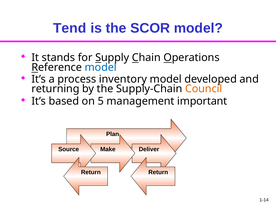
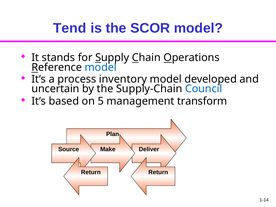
returning: returning -> uncertain
Council colour: orange -> blue
important: important -> transform
